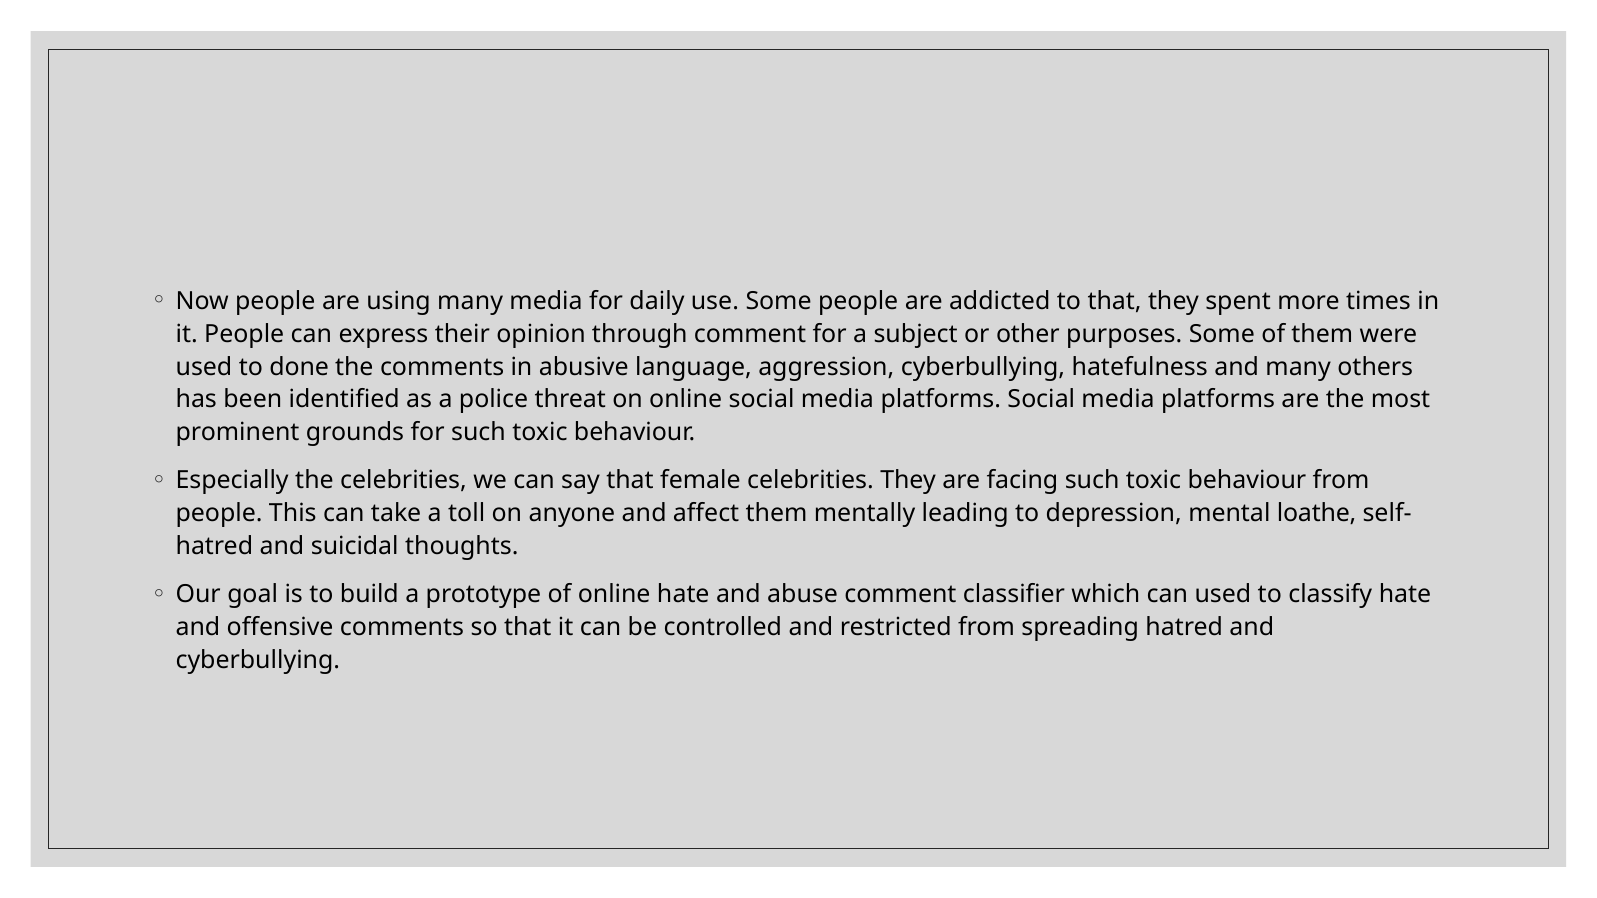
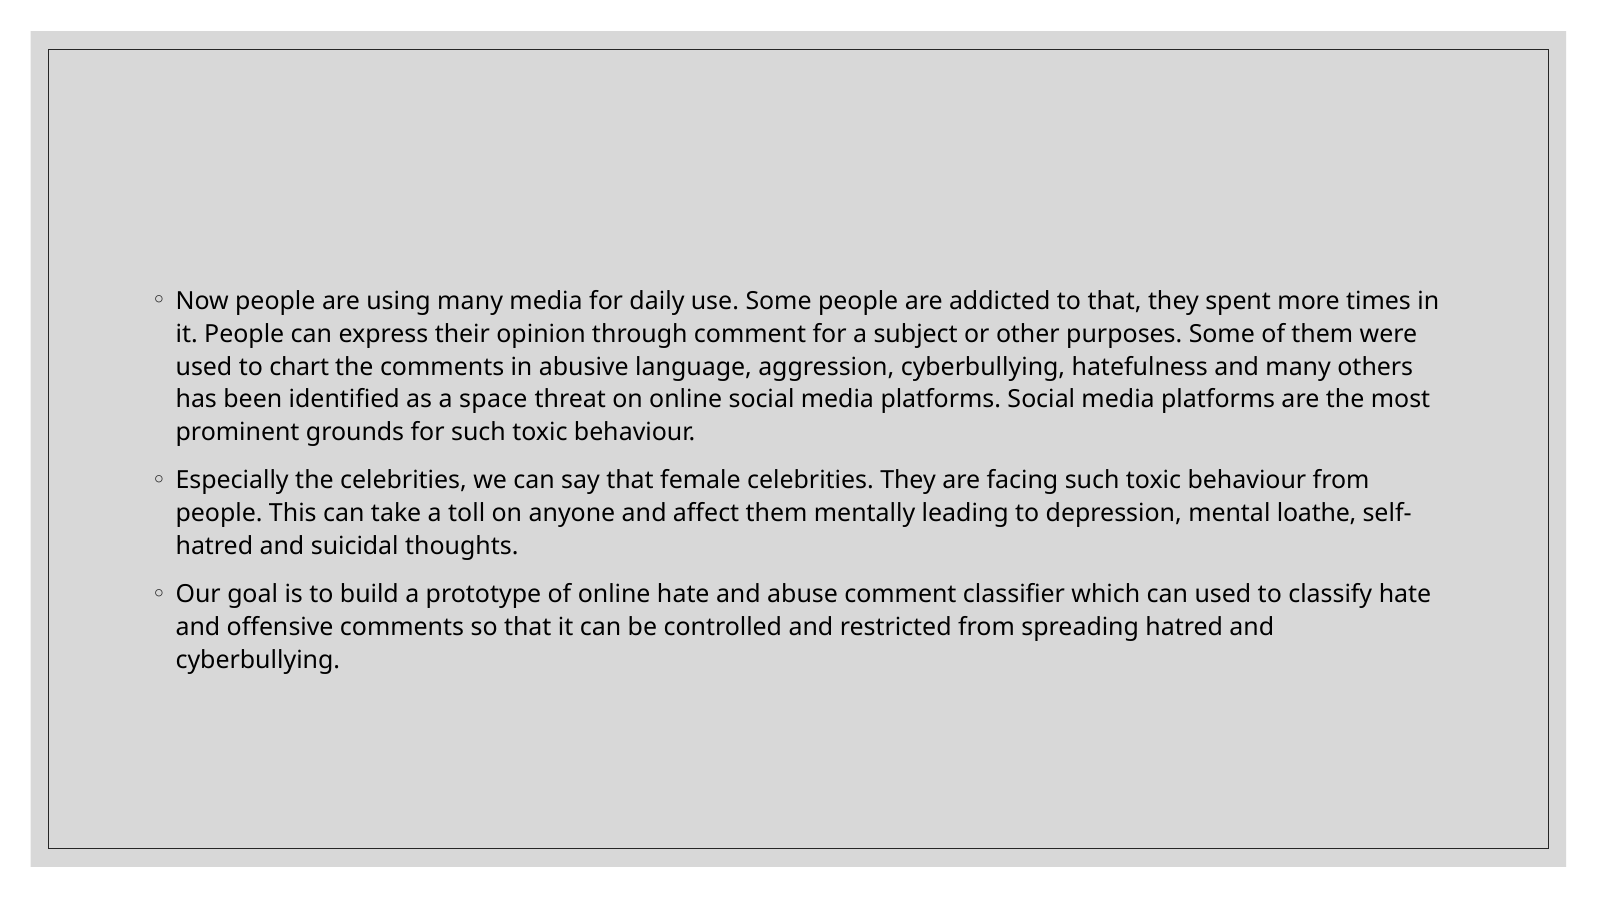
done: done -> chart
police: police -> space
